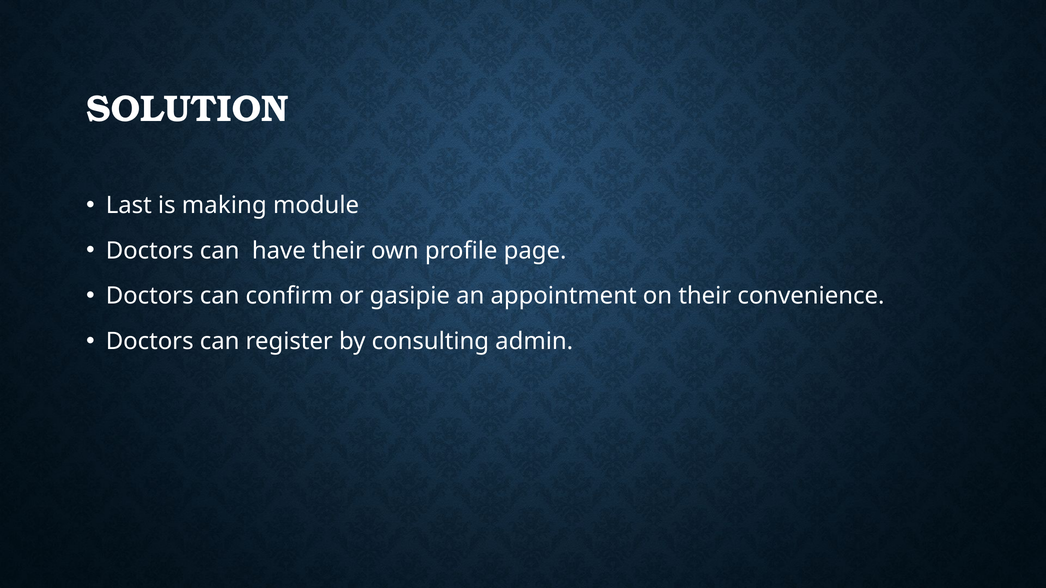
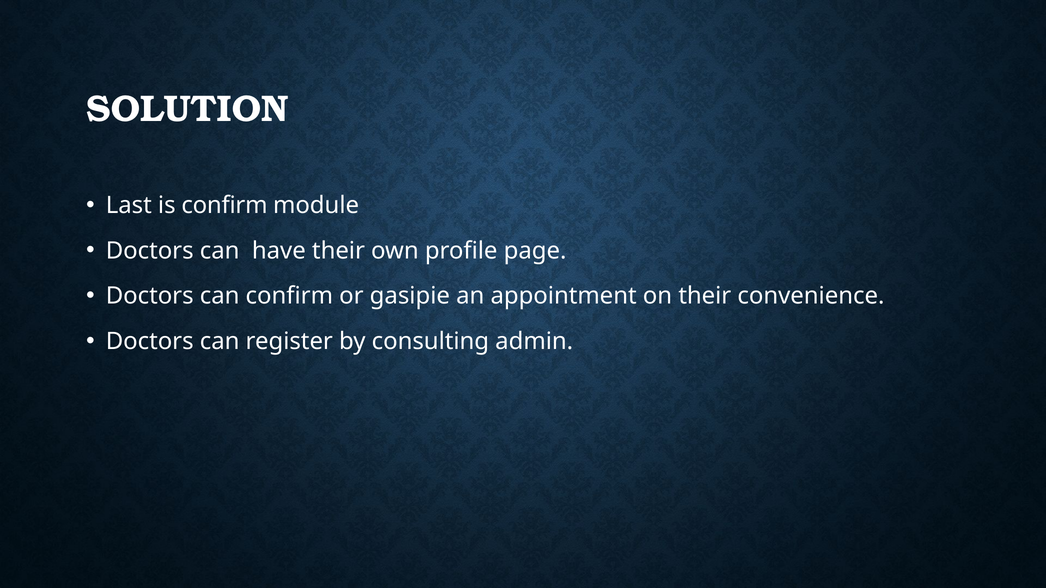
is making: making -> confirm
